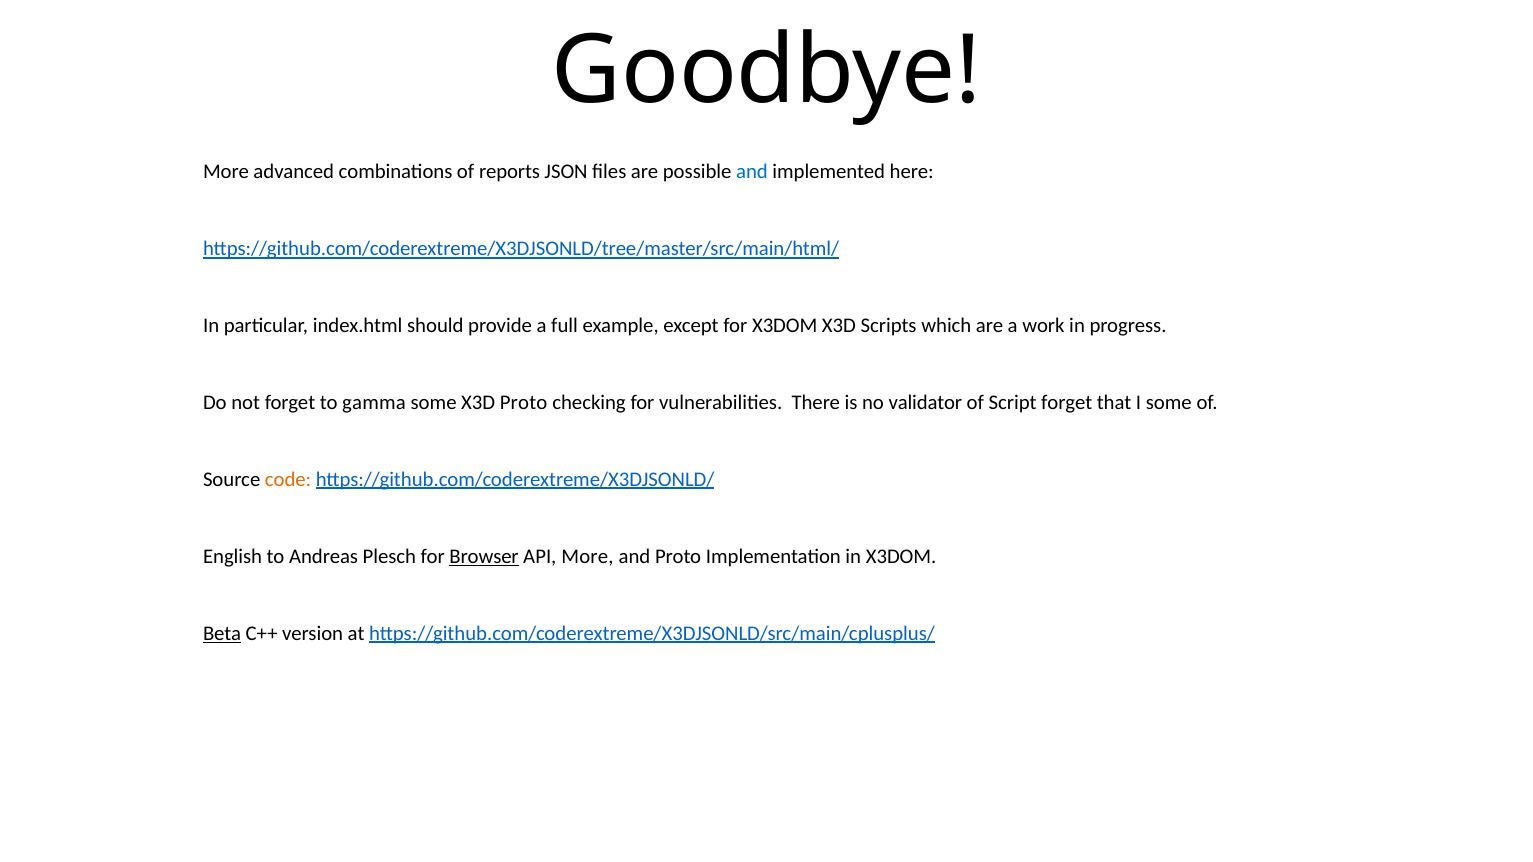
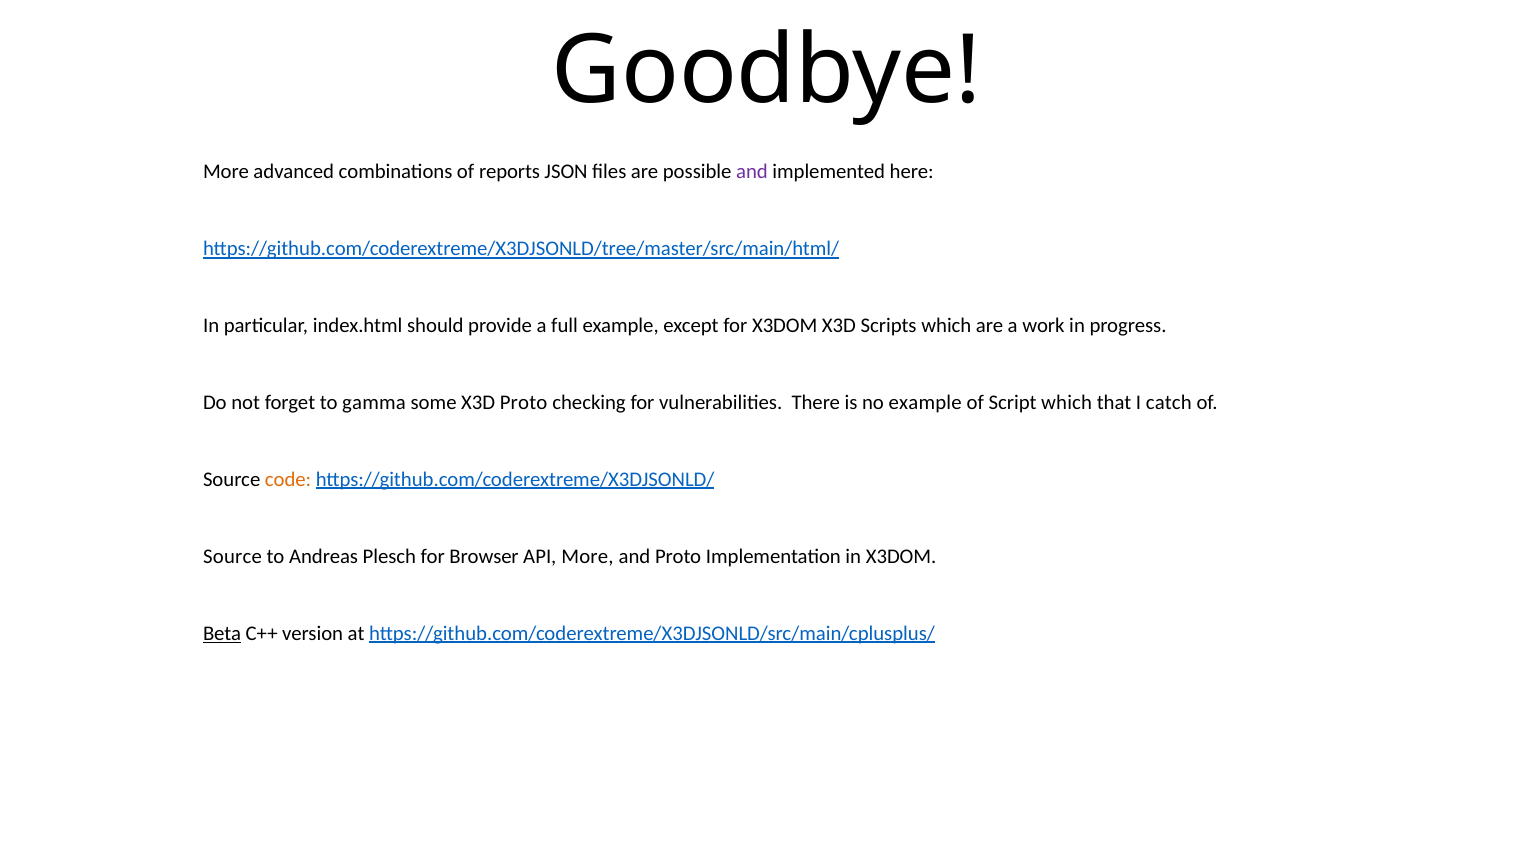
and at (752, 172) colour: blue -> purple
no validator: validator -> example
Script forget: forget -> which
I some: some -> catch
English at (233, 556): English -> Source
Browser underline: present -> none
